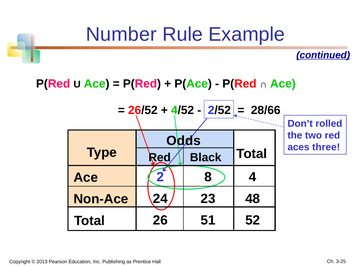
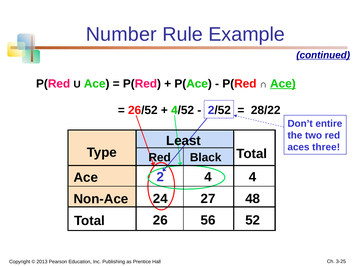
Ace at (283, 84) underline: none -> present
28/66: 28/66 -> 28/22
rolled: rolled -> entire
Odds: Odds -> Least
2 8: 8 -> 4
23: 23 -> 27
51: 51 -> 56
